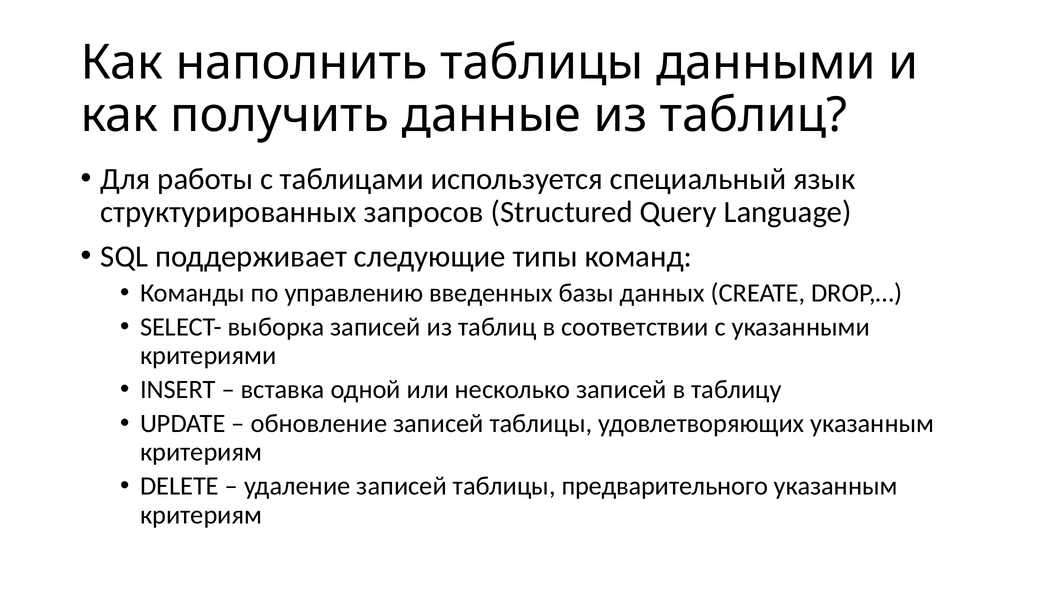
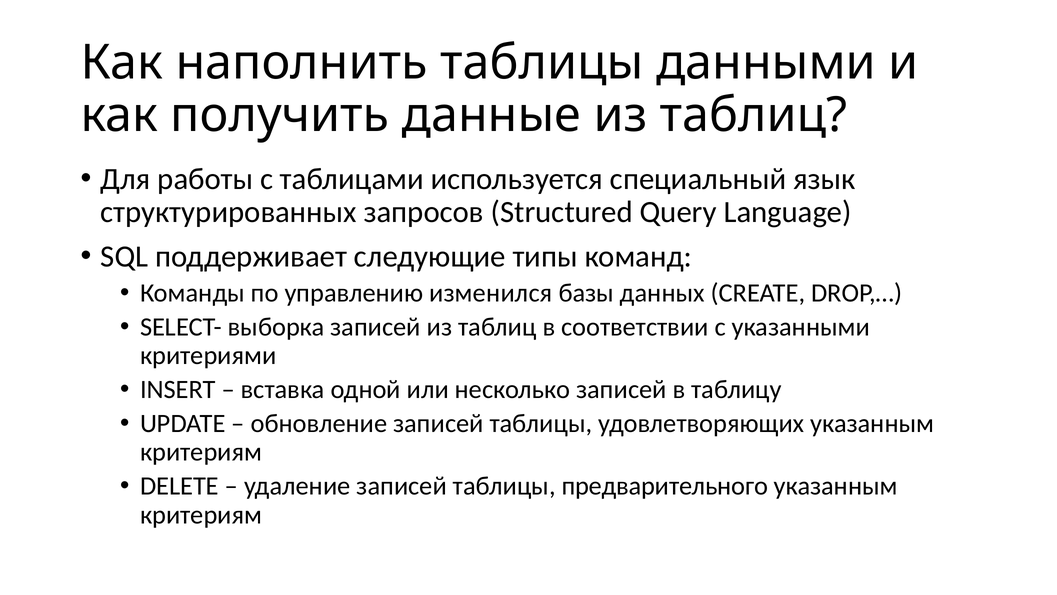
введенных: введенных -> изменился
